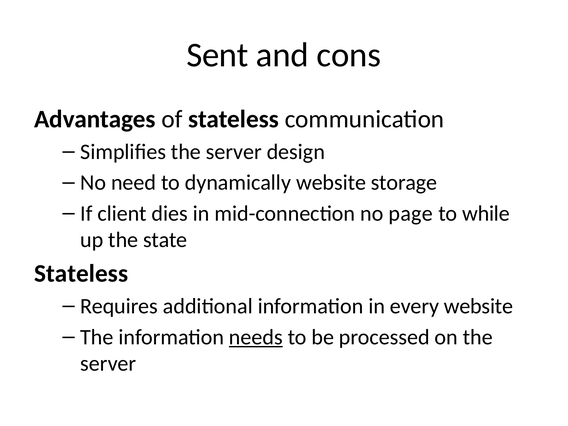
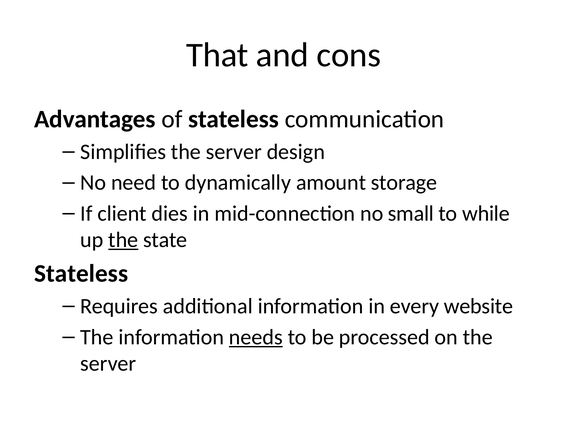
Sent: Sent -> That
dynamically website: website -> amount
page: page -> small
the at (123, 240) underline: none -> present
